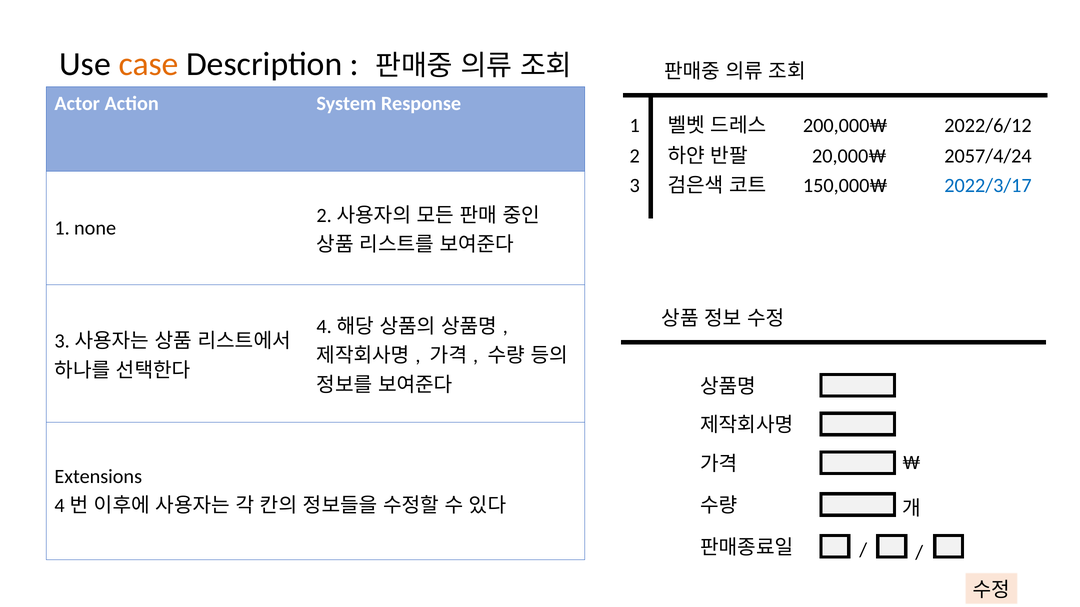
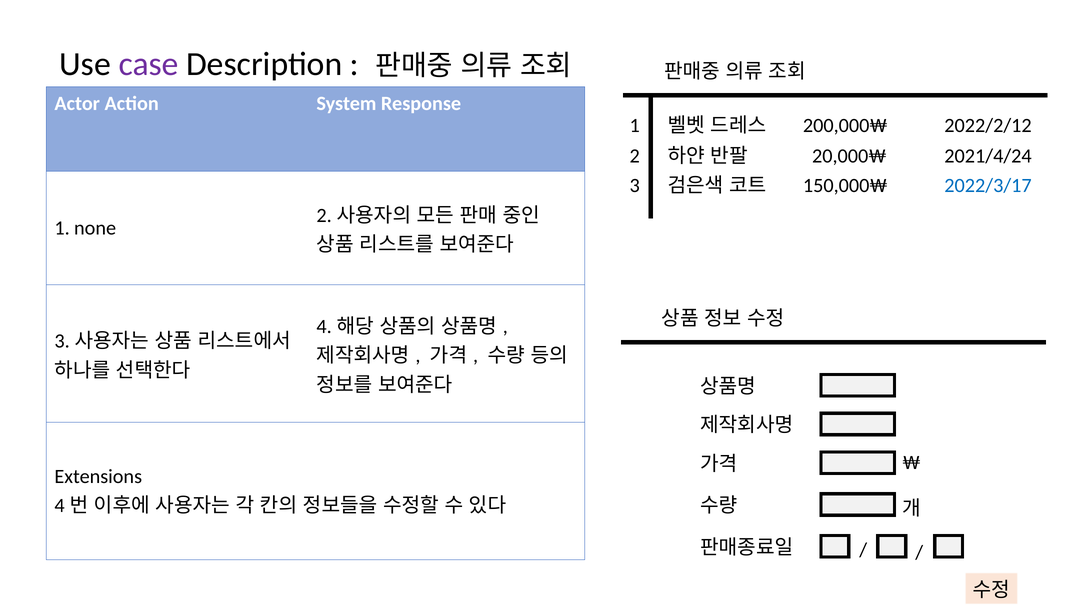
case colour: orange -> purple
2022/6/12: 2022/6/12 -> 2022/2/12
2057/4/24: 2057/4/24 -> 2021/4/24
